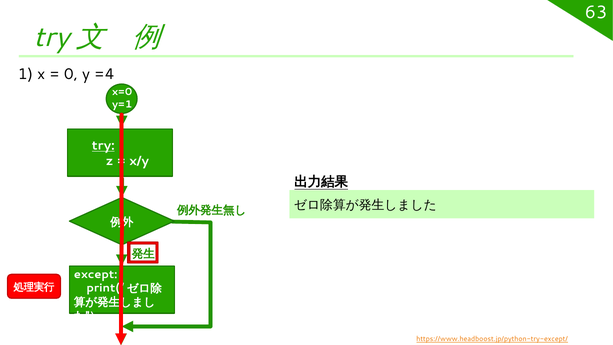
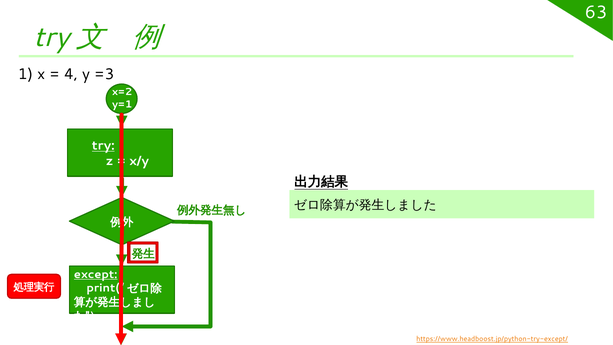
0: 0 -> 4
=4: =4 -> =3
x=0: x=0 -> x=2
except underline: none -> present
